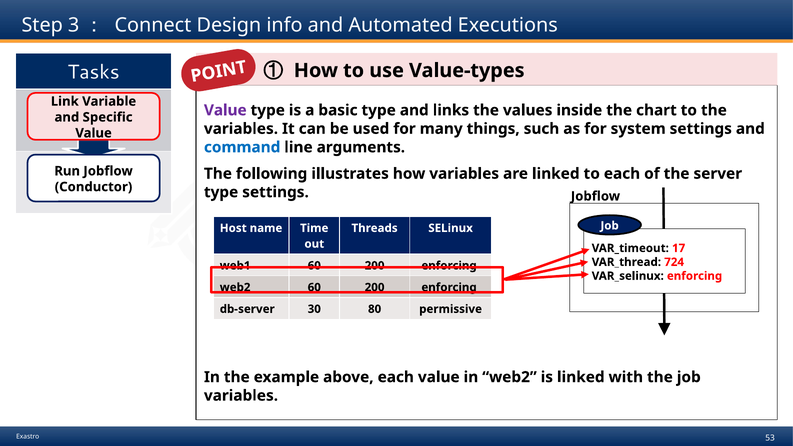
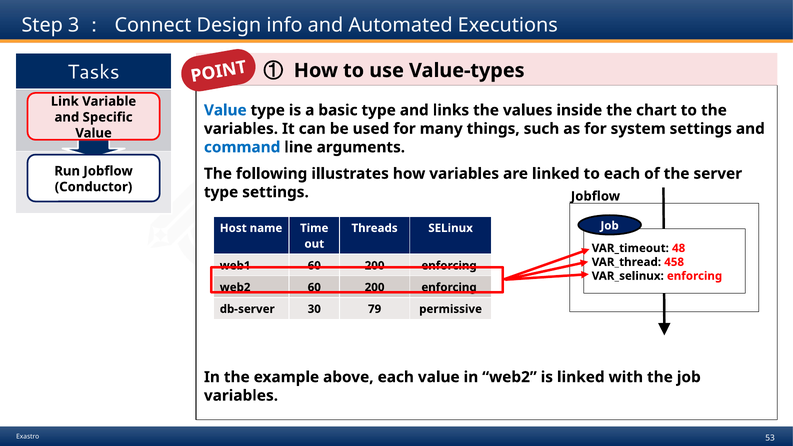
Value at (225, 110) colour: purple -> blue
17: 17 -> 48
724: 724 -> 458
80: 80 -> 79
